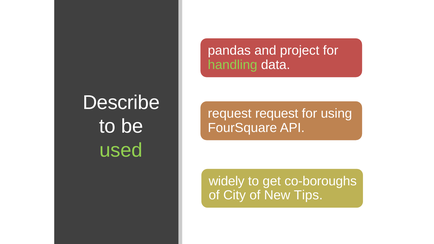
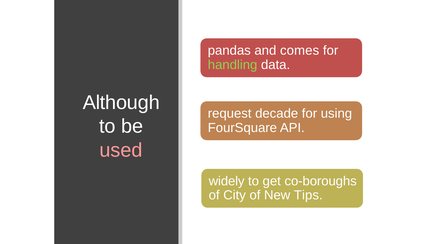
project: project -> comes
Describe: Describe -> Although
request request: request -> decade
used colour: light green -> pink
